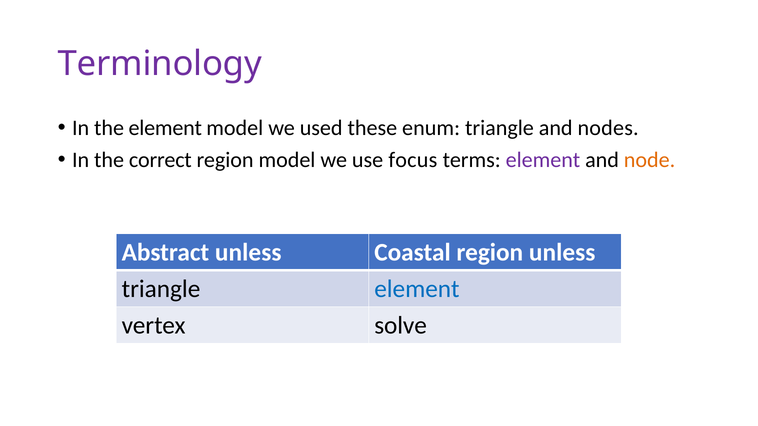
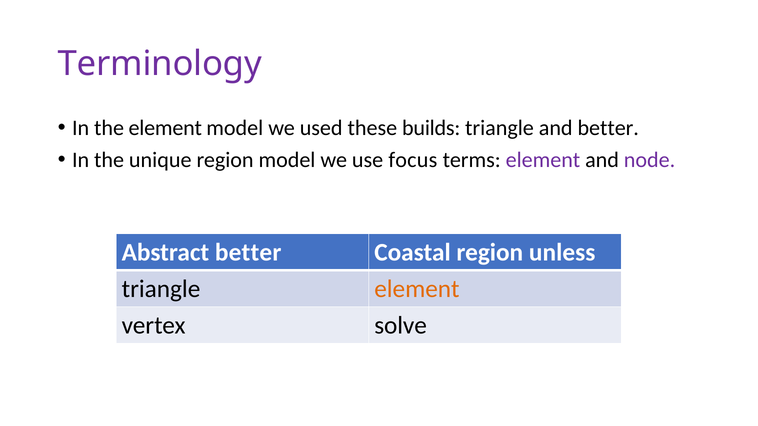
enum: enum -> builds
and nodes: nodes -> better
correct: correct -> unique
node colour: orange -> purple
Abstract unless: unless -> better
element at (417, 289) colour: blue -> orange
